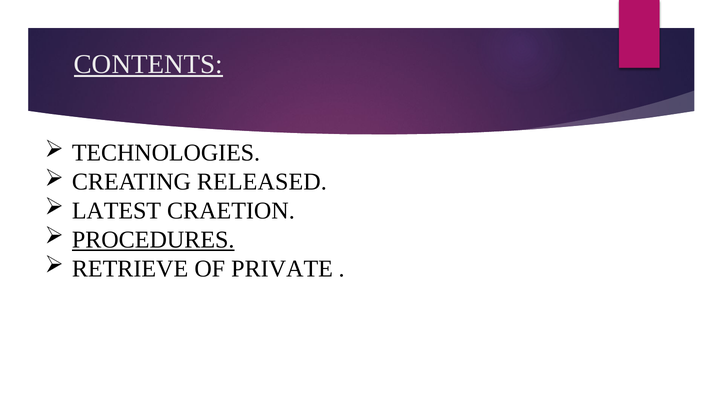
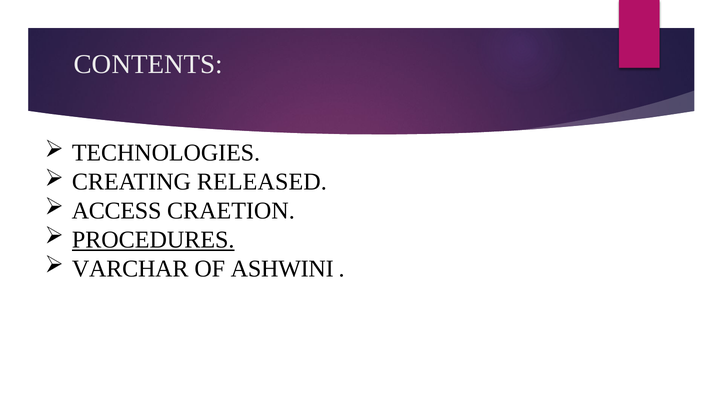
CONTENTS underline: present -> none
LATEST: LATEST -> ACCESS
RETRIEVE: RETRIEVE -> VARCHAR
PRIVATE: PRIVATE -> ASHWINI
